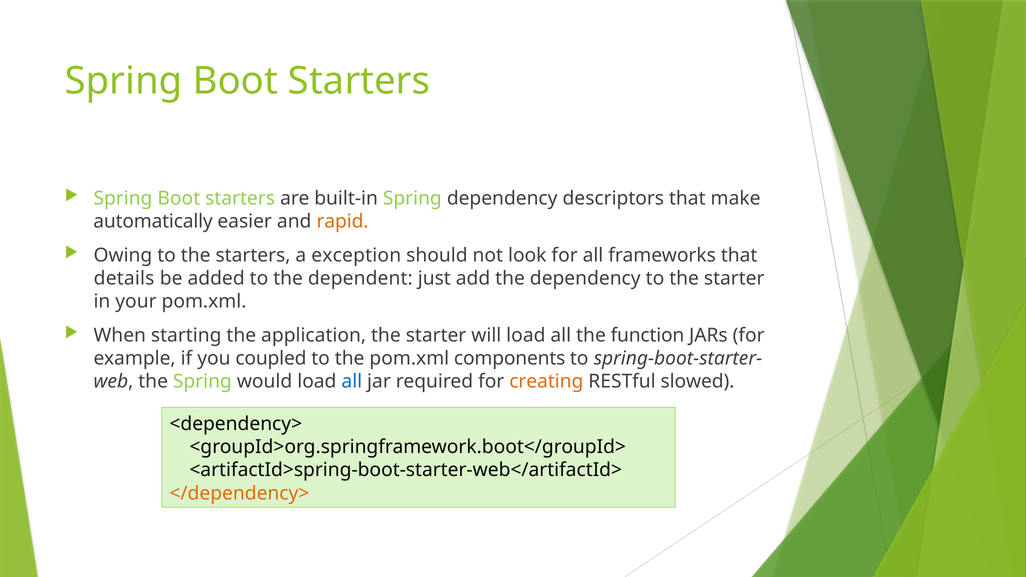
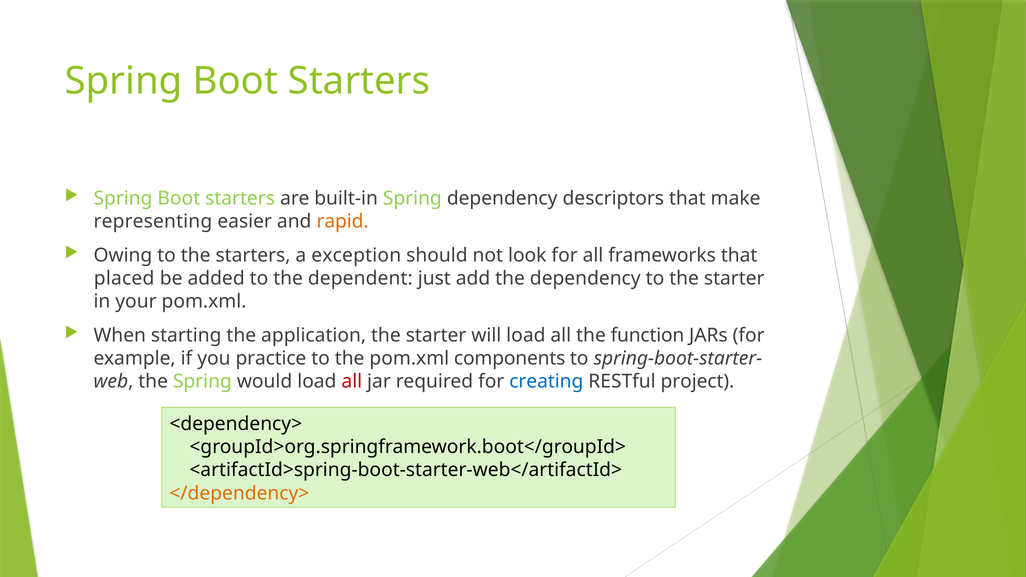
automatically: automatically -> representing
details: details -> placed
coupled: coupled -> practice
all at (352, 382) colour: blue -> red
creating colour: orange -> blue
slowed: slowed -> project
